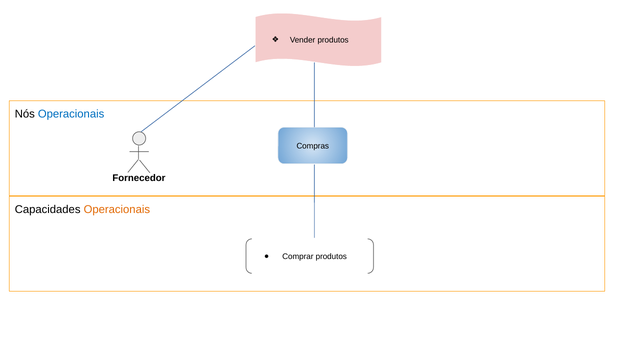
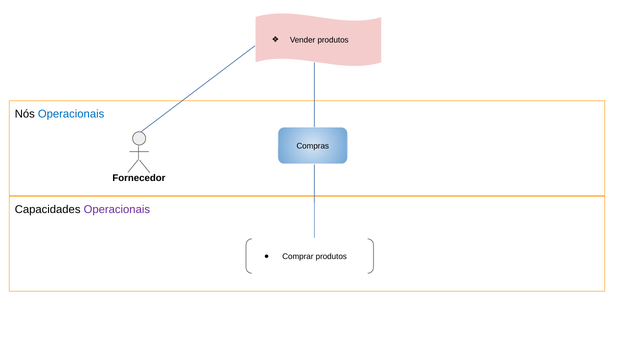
Operacionais at (117, 210) colour: orange -> purple
